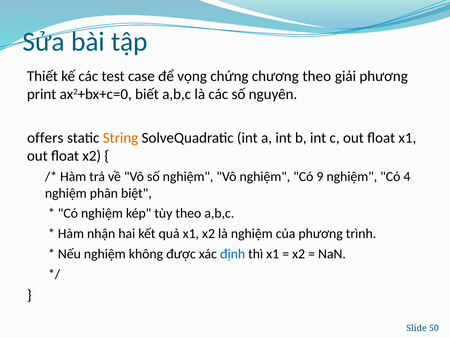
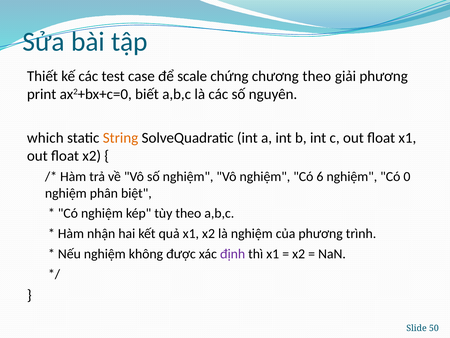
vọng: vọng -> scale
offers: offers -> which
9: 9 -> 6
4: 4 -> 0
định colour: blue -> purple
